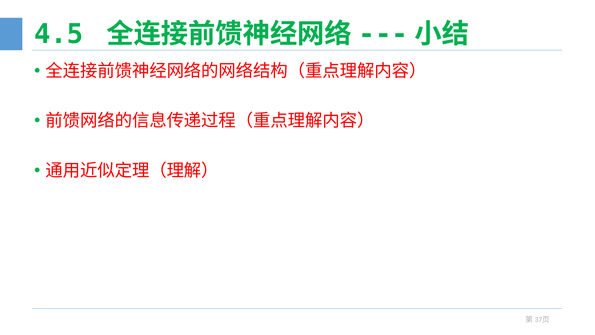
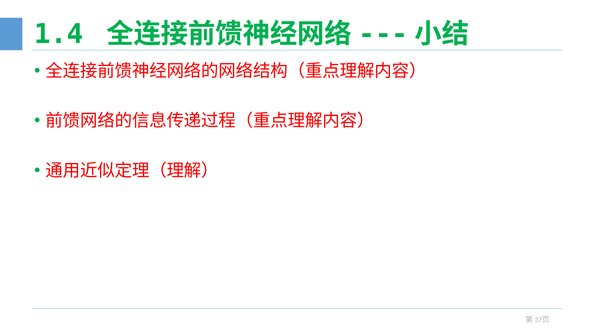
4.5: 4.5 -> 1.4
